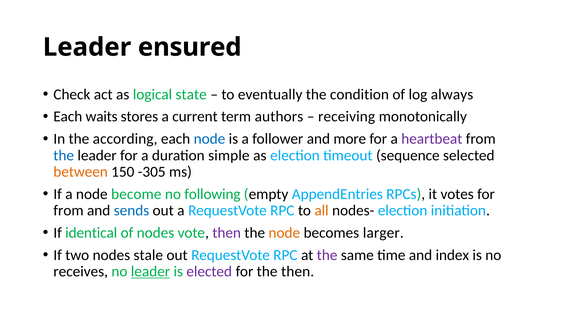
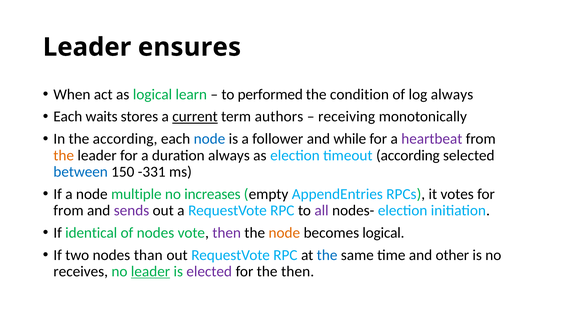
ensured: ensured -> ensures
Check: Check -> When
state: state -> learn
eventually: eventually -> performed
current underline: none -> present
more: more -> while
the at (64, 155) colour: blue -> orange
duration simple: simple -> always
timeout sequence: sequence -> according
between colour: orange -> blue
-305: -305 -> -331
become: become -> multiple
following: following -> increases
sends colour: blue -> purple
all colour: orange -> purple
becomes larger: larger -> logical
stale: stale -> than
the at (327, 255) colour: purple -> blue
index: index -> other
